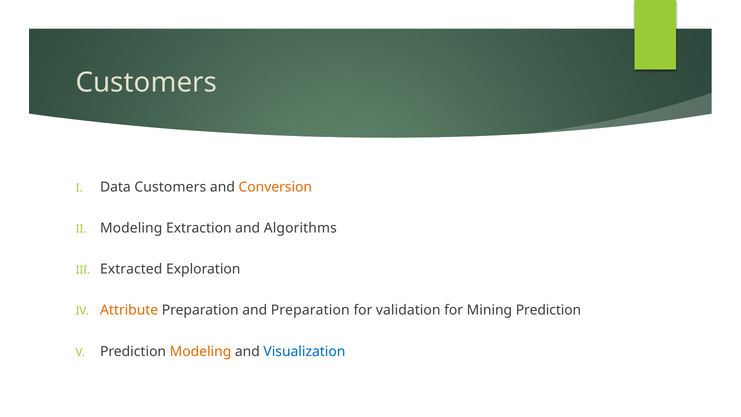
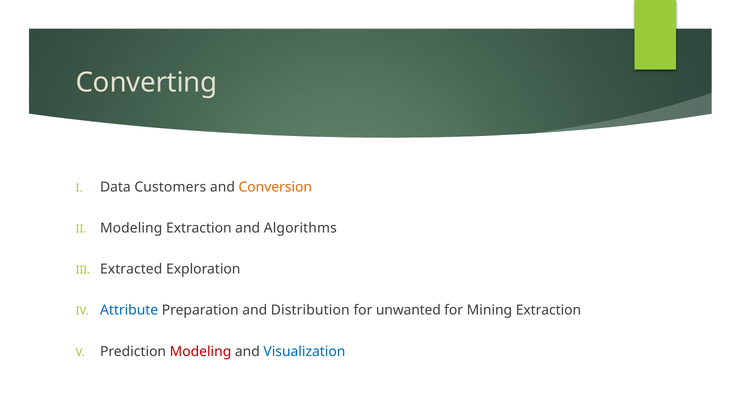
Customers at (146, 83): Customers -> Converting
Attribute colour: orange -> blue
and Preparation: Preparation -> Distribution
validation: validation -> unwanted
Mining Prediction: Prediction -> Extraction
Modeling at (200, 351) colour: orange -> red
